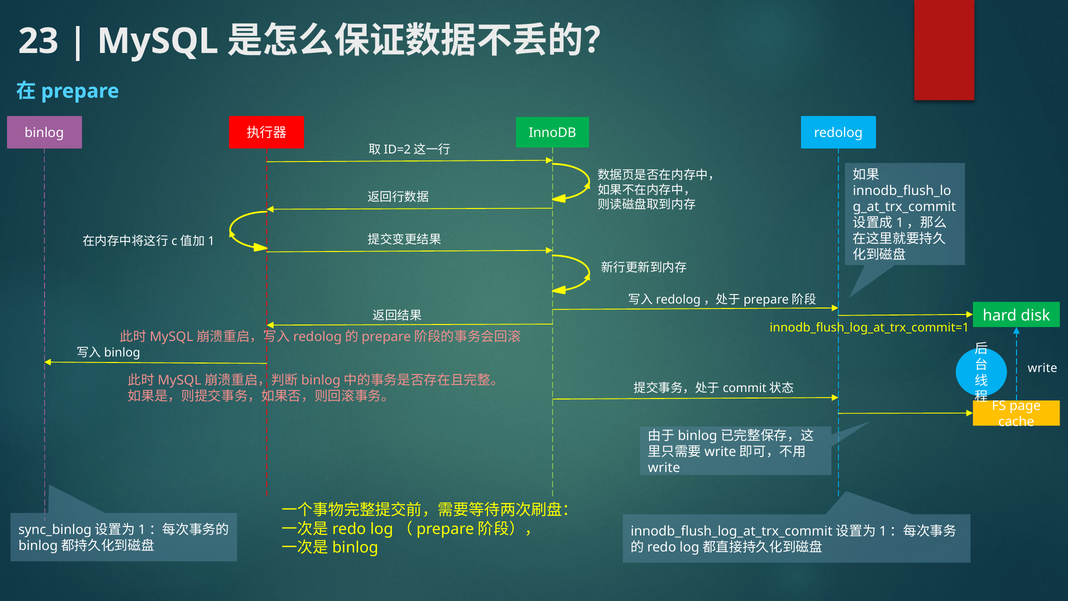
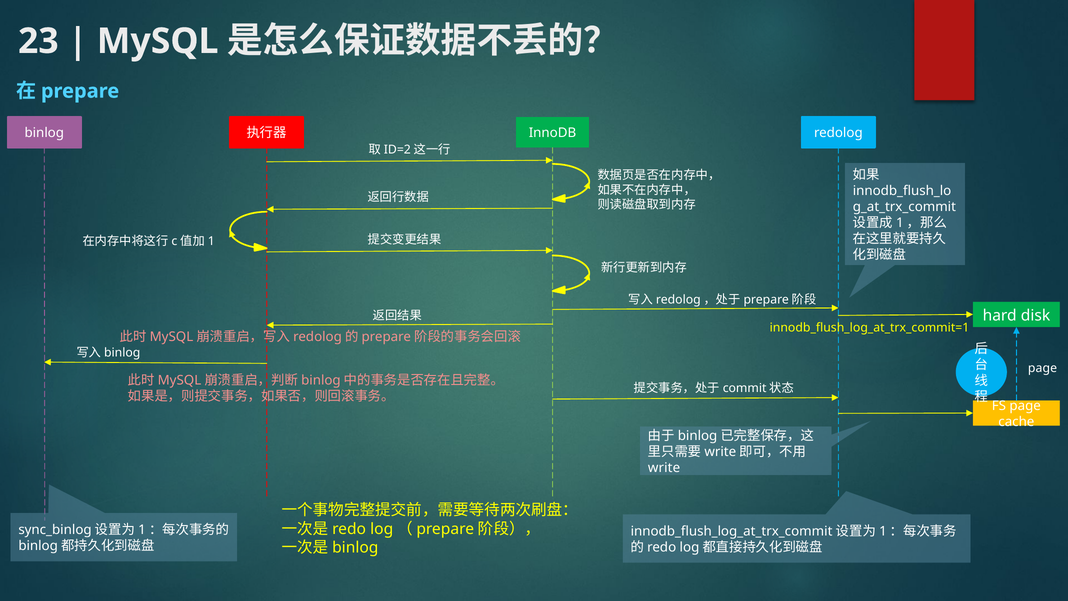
write at (1043, 368): write -> page
